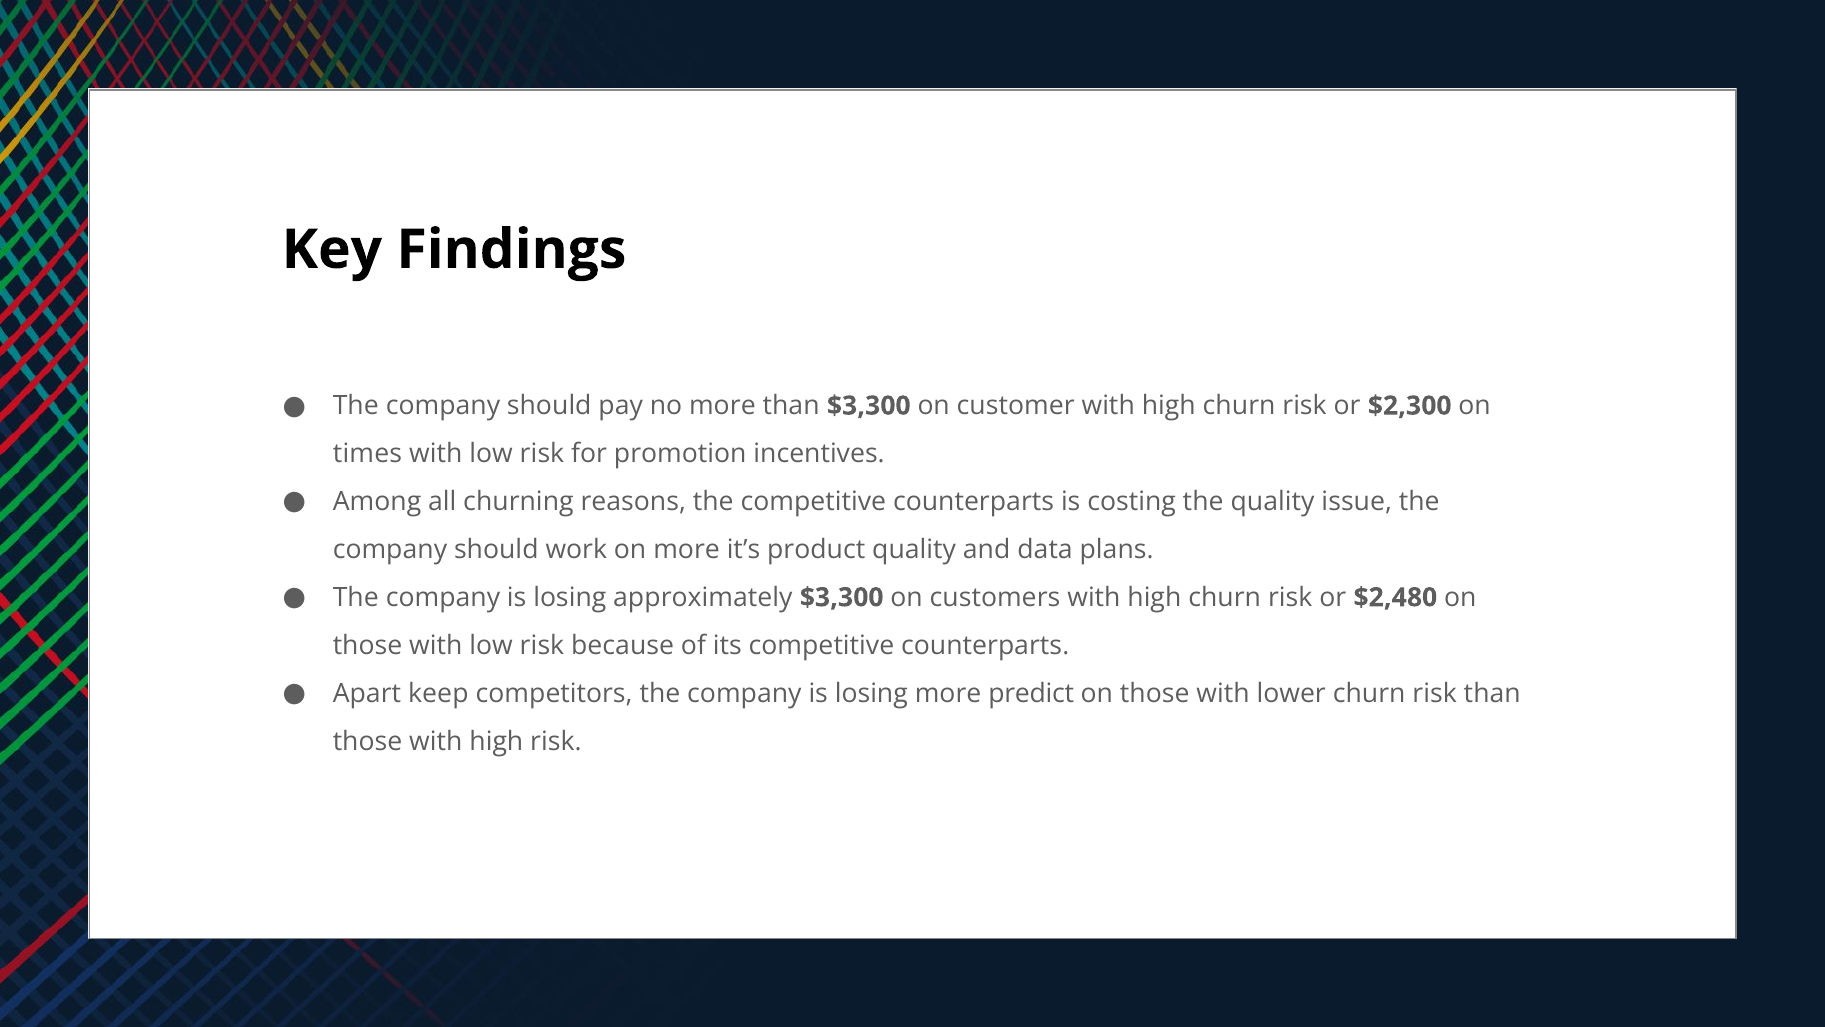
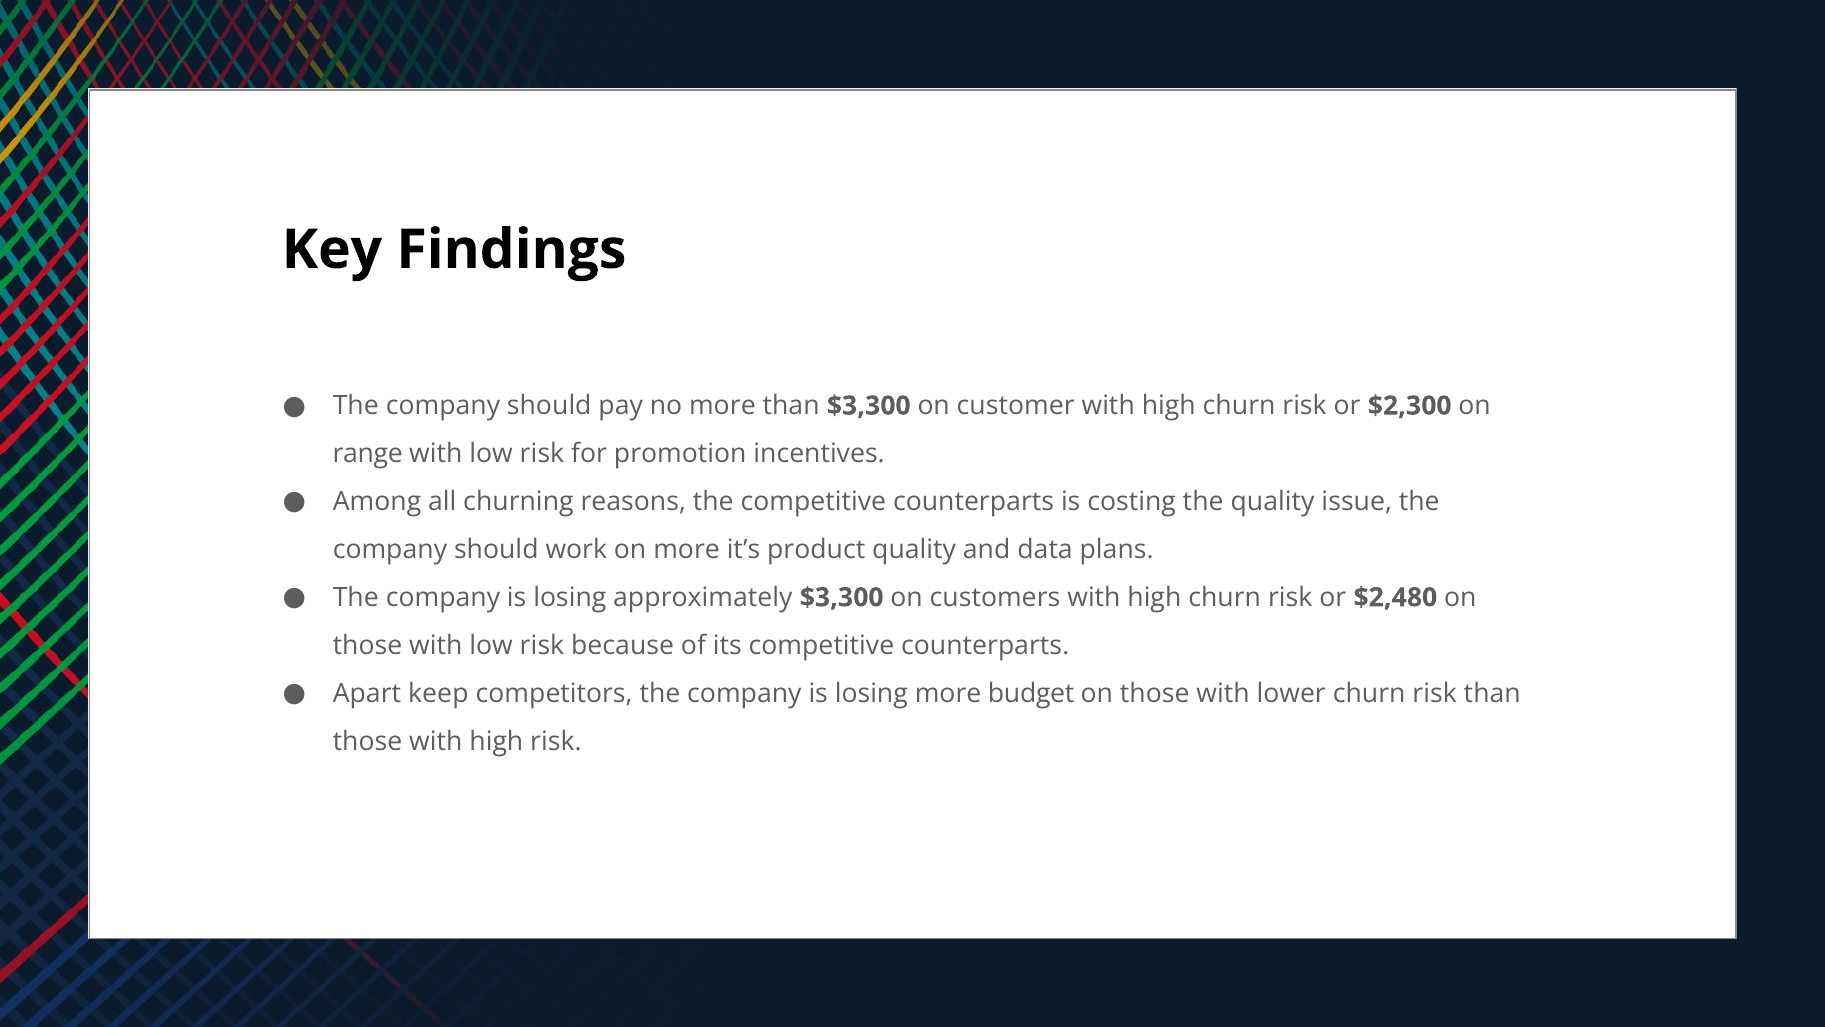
times: times -> range
predict: predict -> budget
